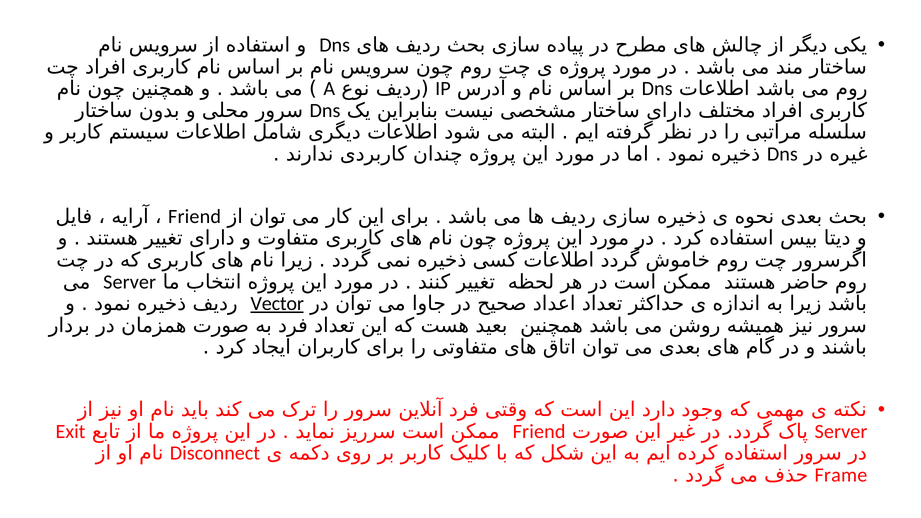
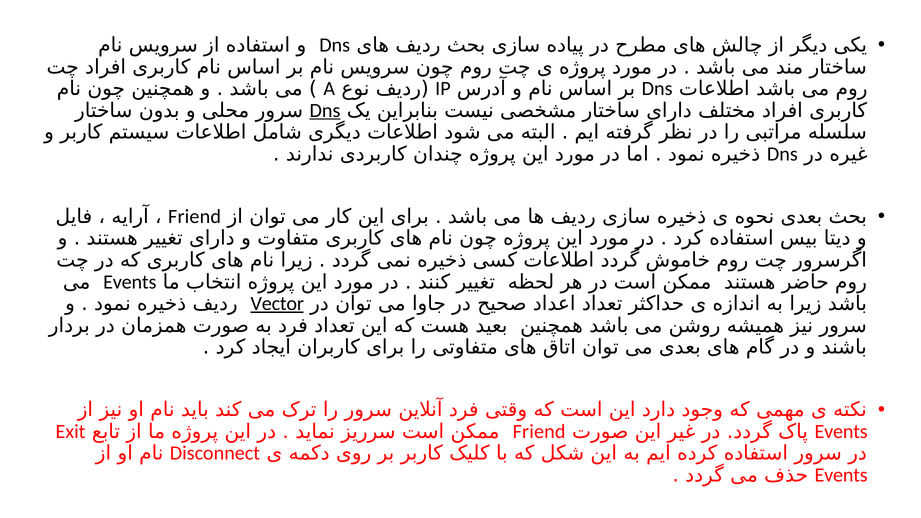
Dns at (325, 110) underline: none -> present
Server at (130, 282): Server -> Events
Server at (841, 432): Server -> Events
Frame at (841, 475): Frame -> Events
